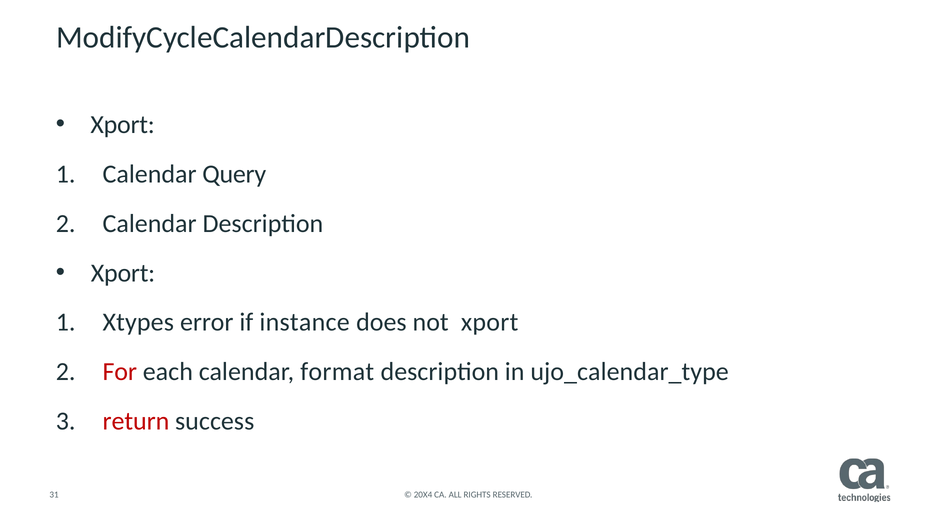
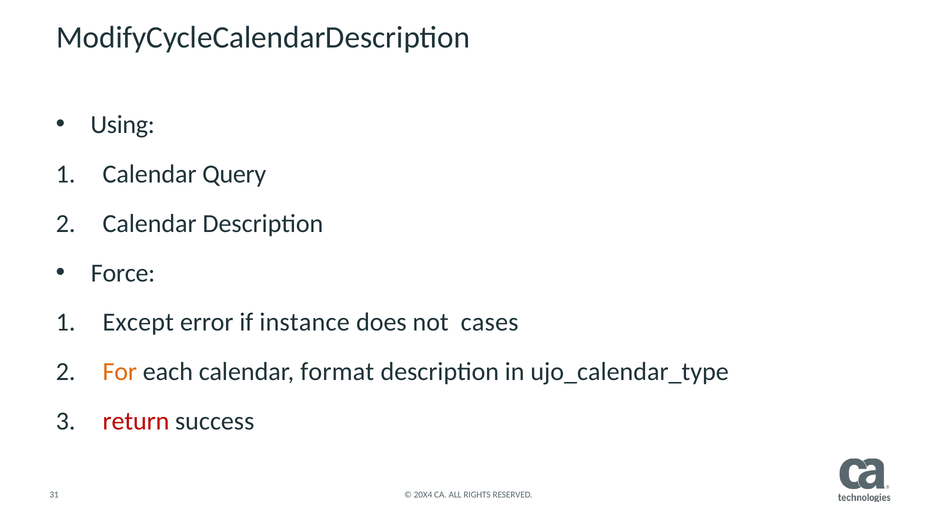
Xport at (123, 125): Xport -> Using
Xport at (123, 273): Xport -> Force
Xtypes: Xtypes -> Except
not xport: xport -> cases
For colour: red -> orange
